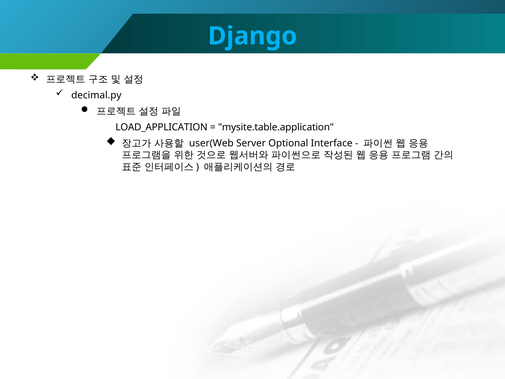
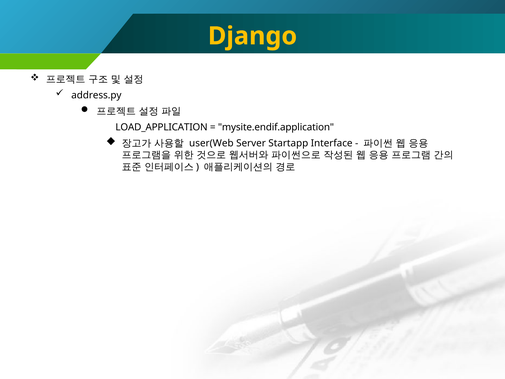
Django colour: light blue -> yellow
decimal.py: decimal.py -> address.py
mysite.table.application: mysite.table.application -> mysite.endif.application
Optional: Optional -> Startapp
